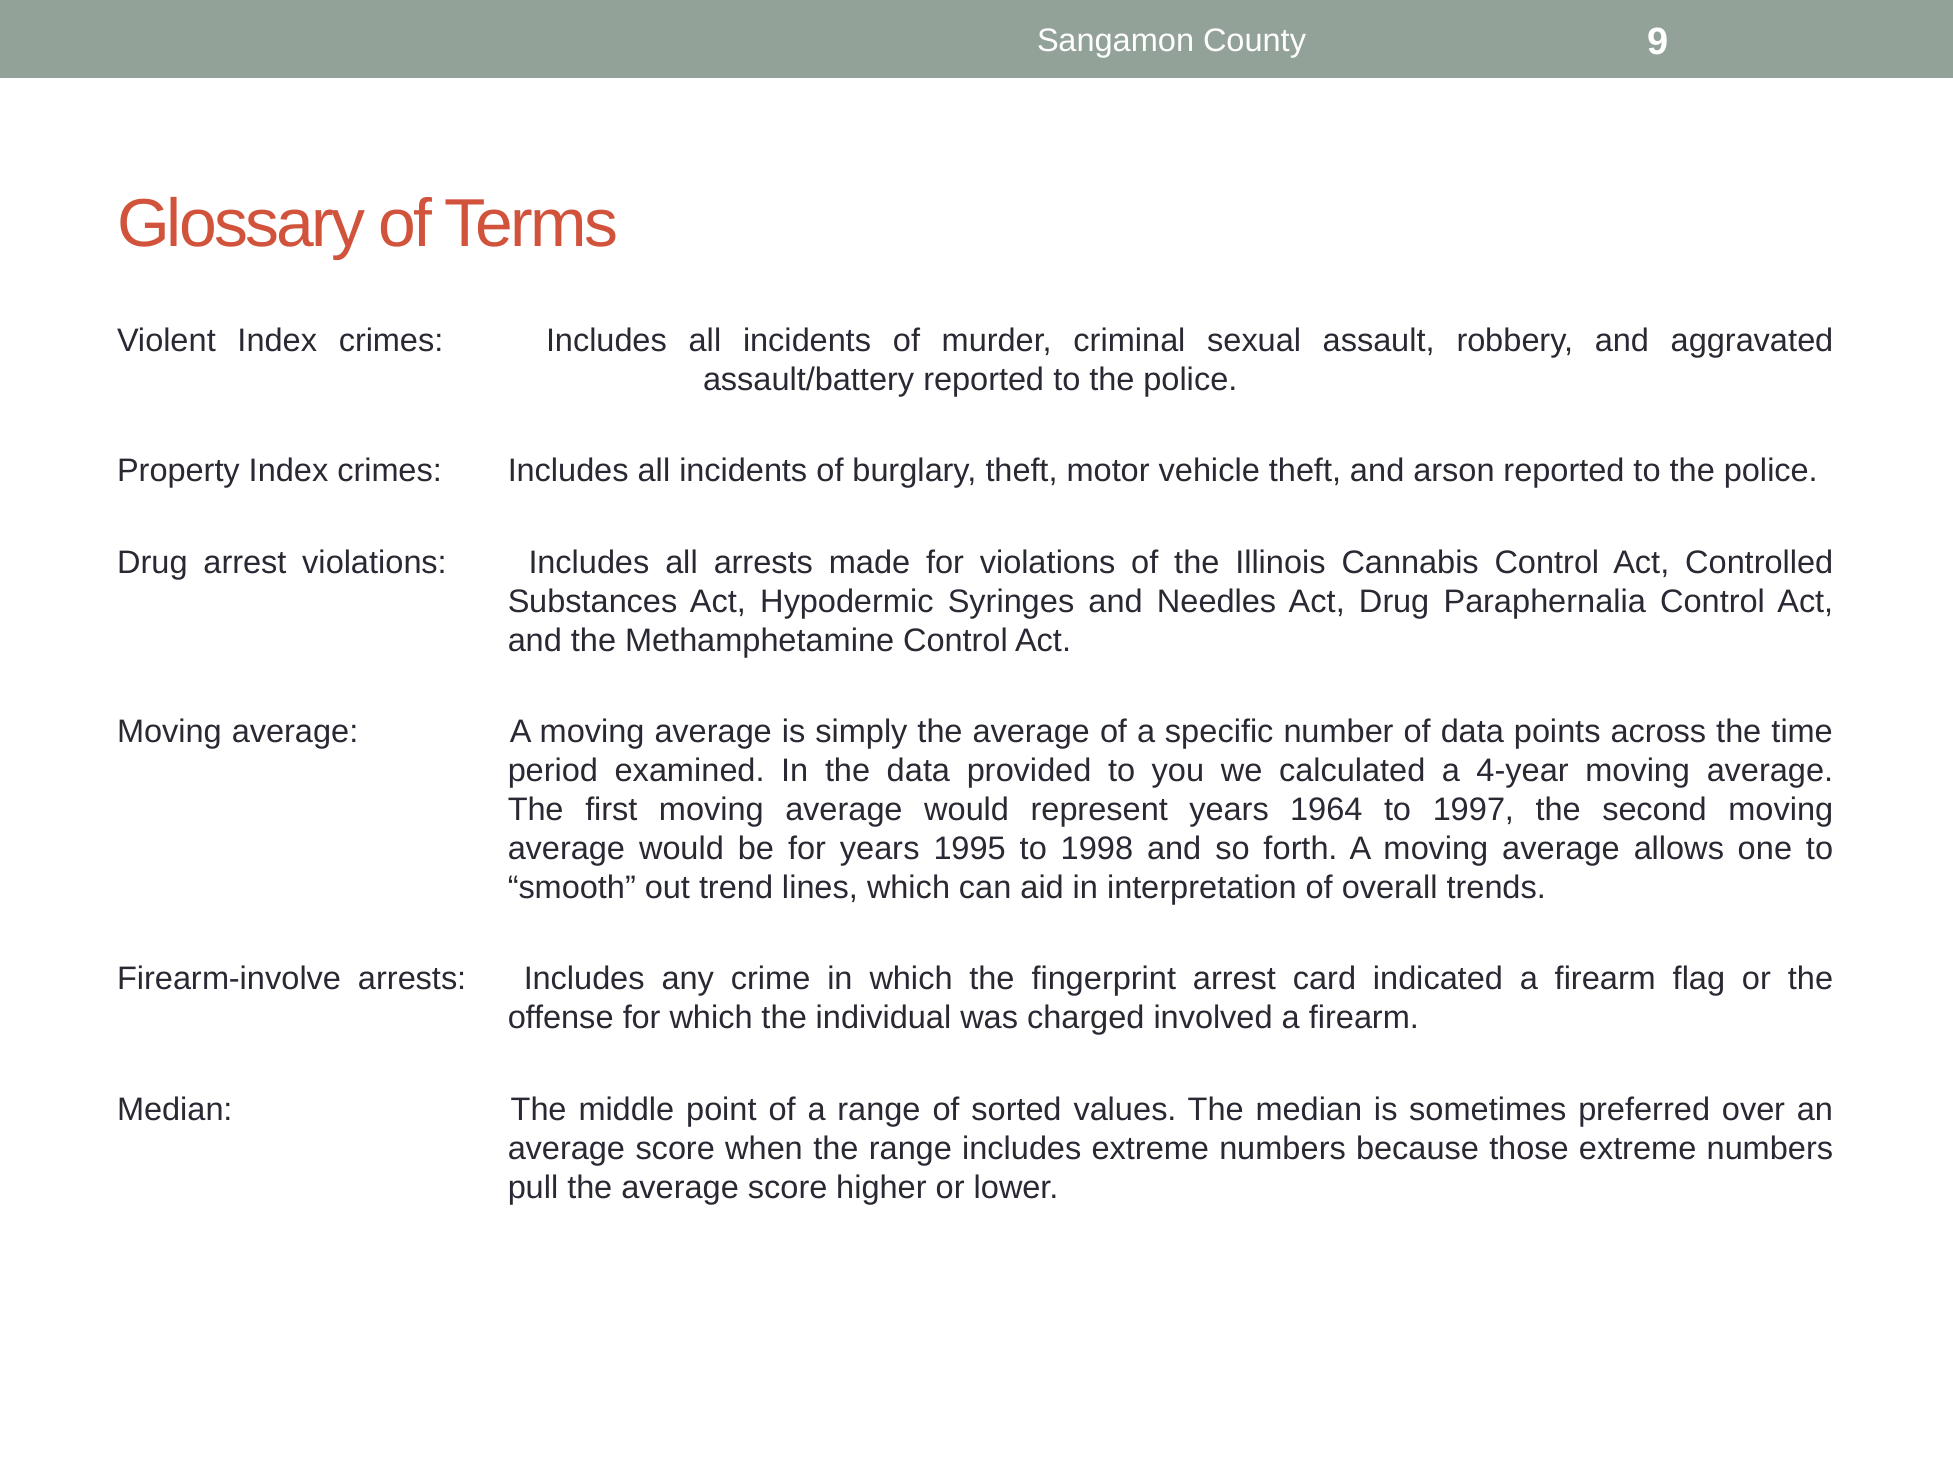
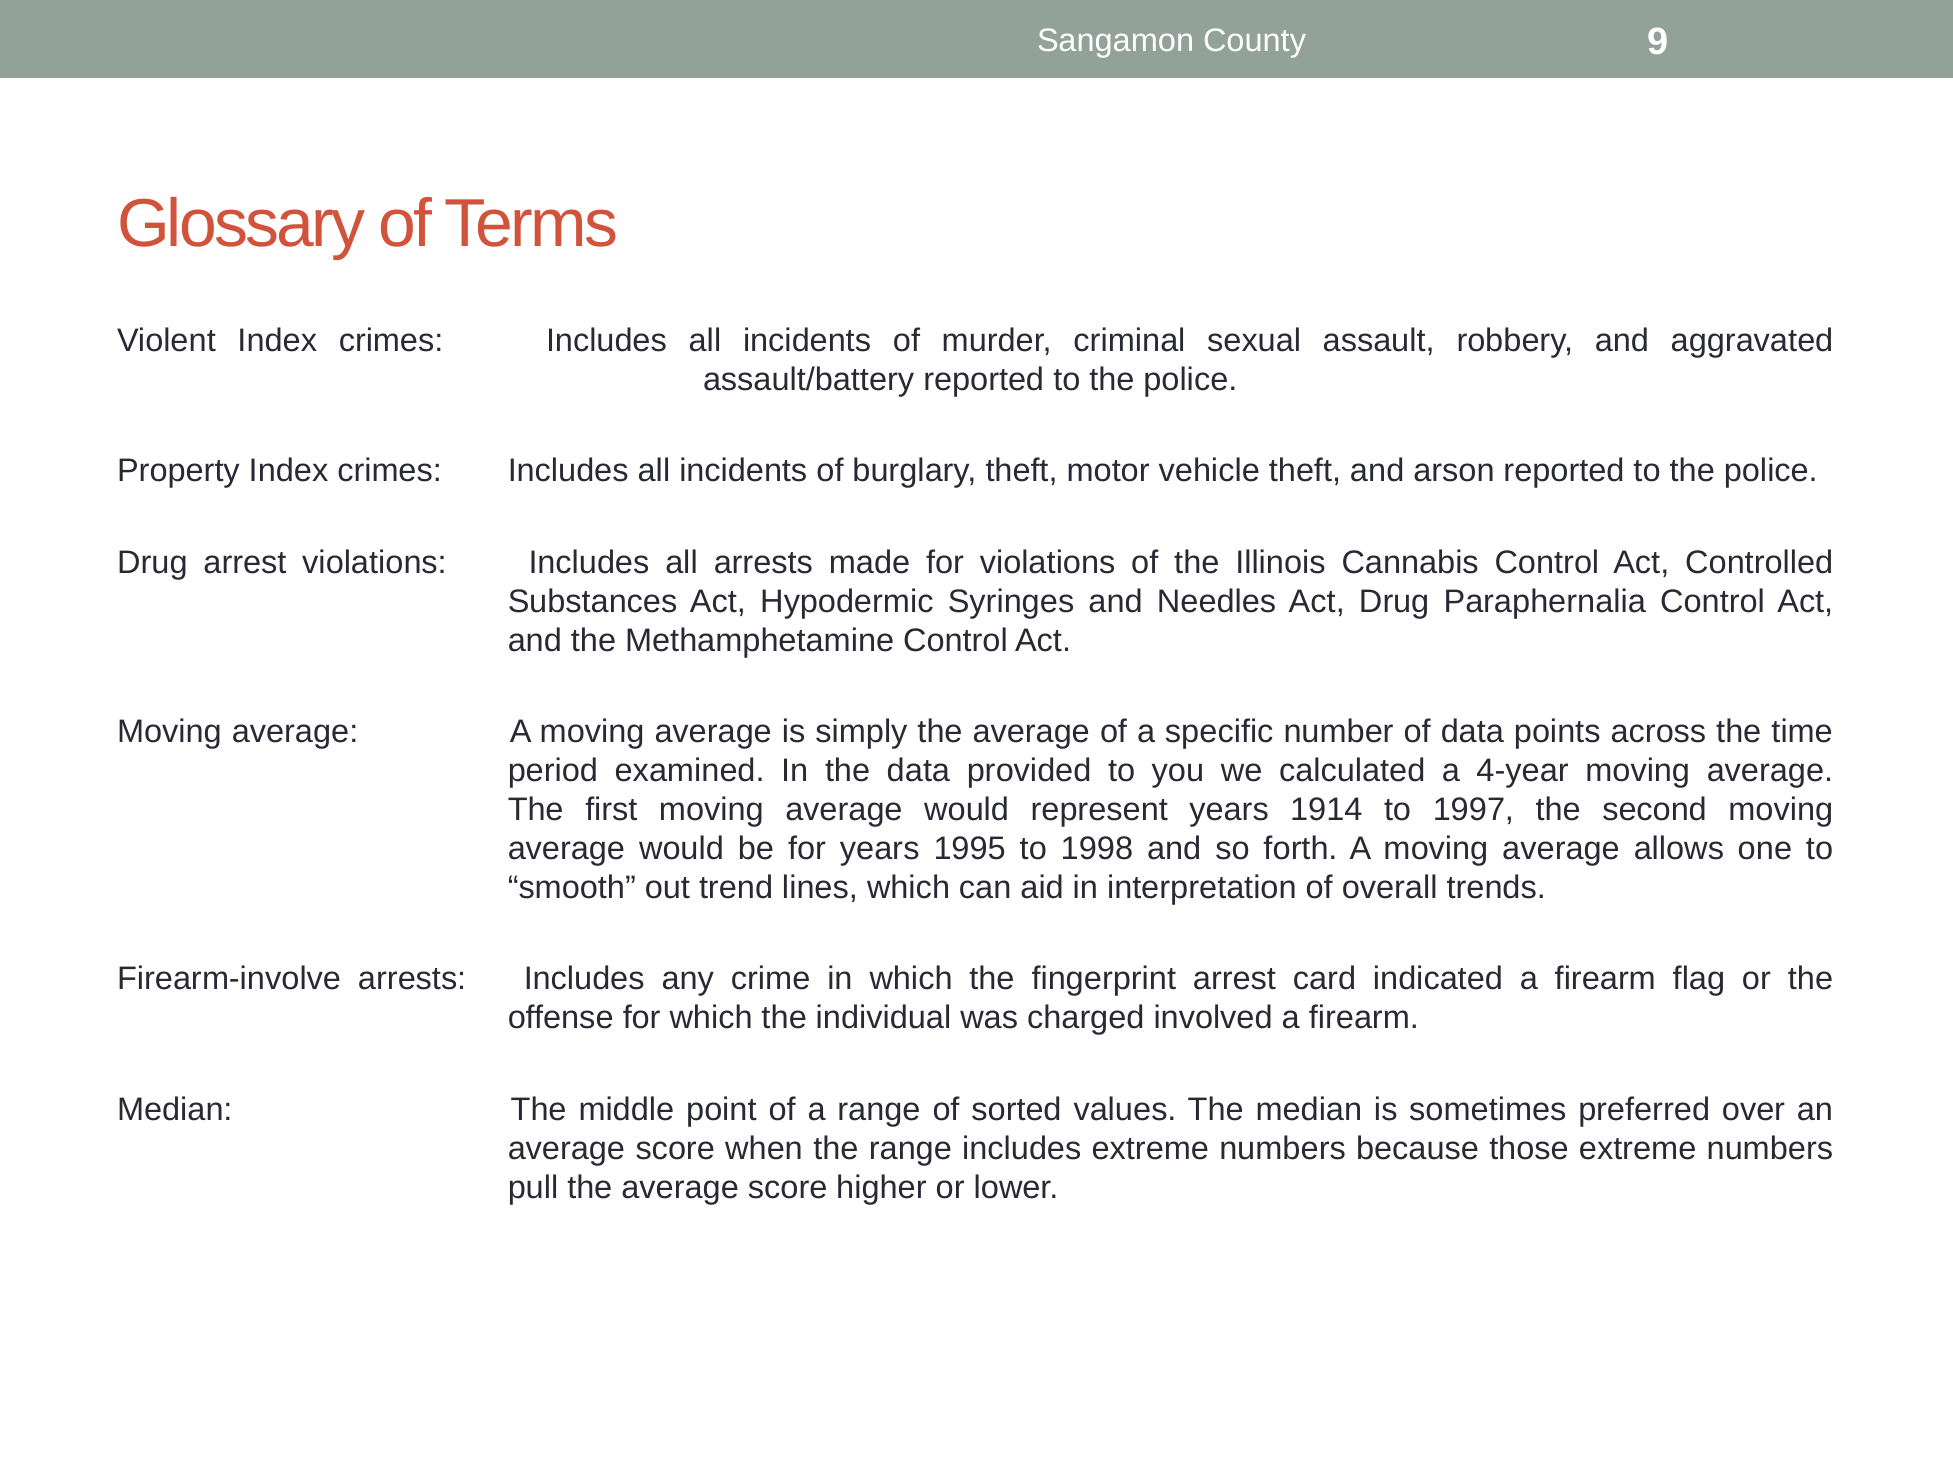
1964: 1964 -> 1914
